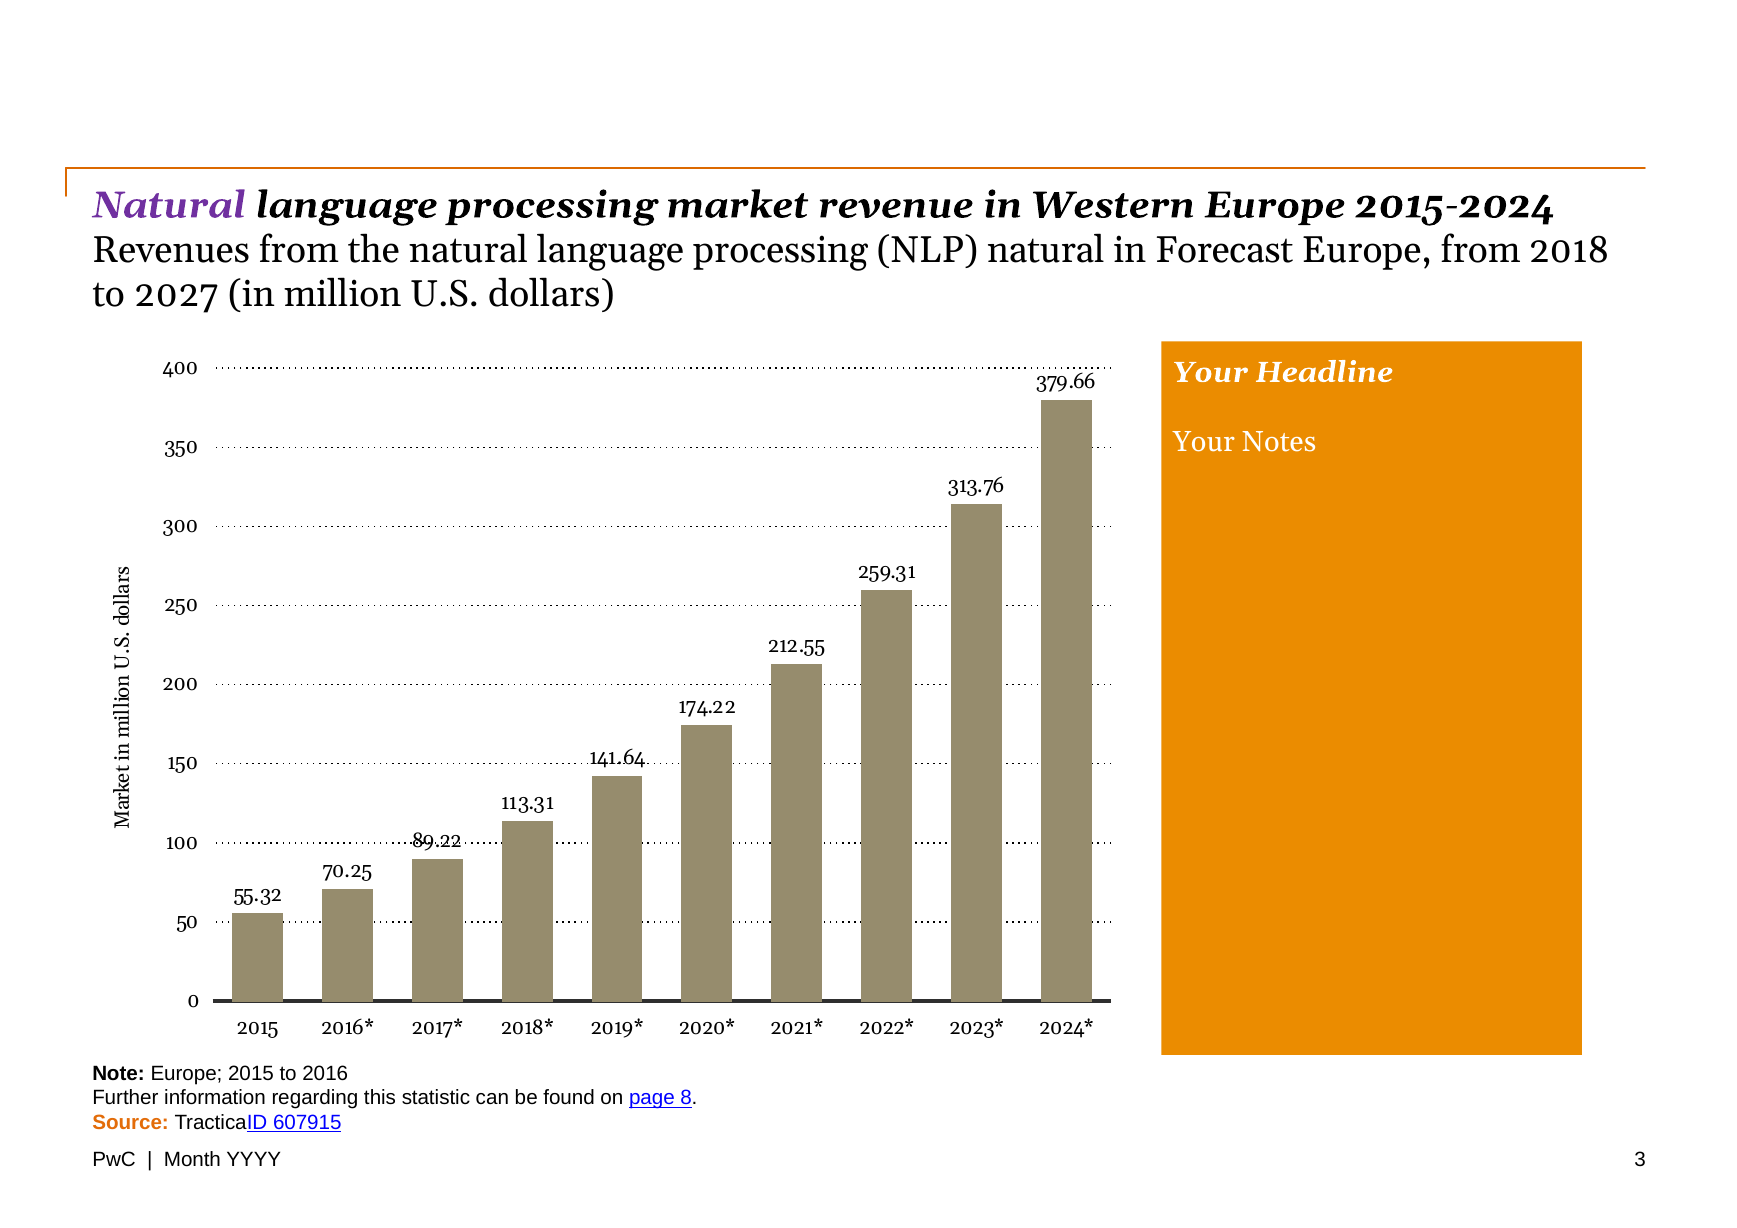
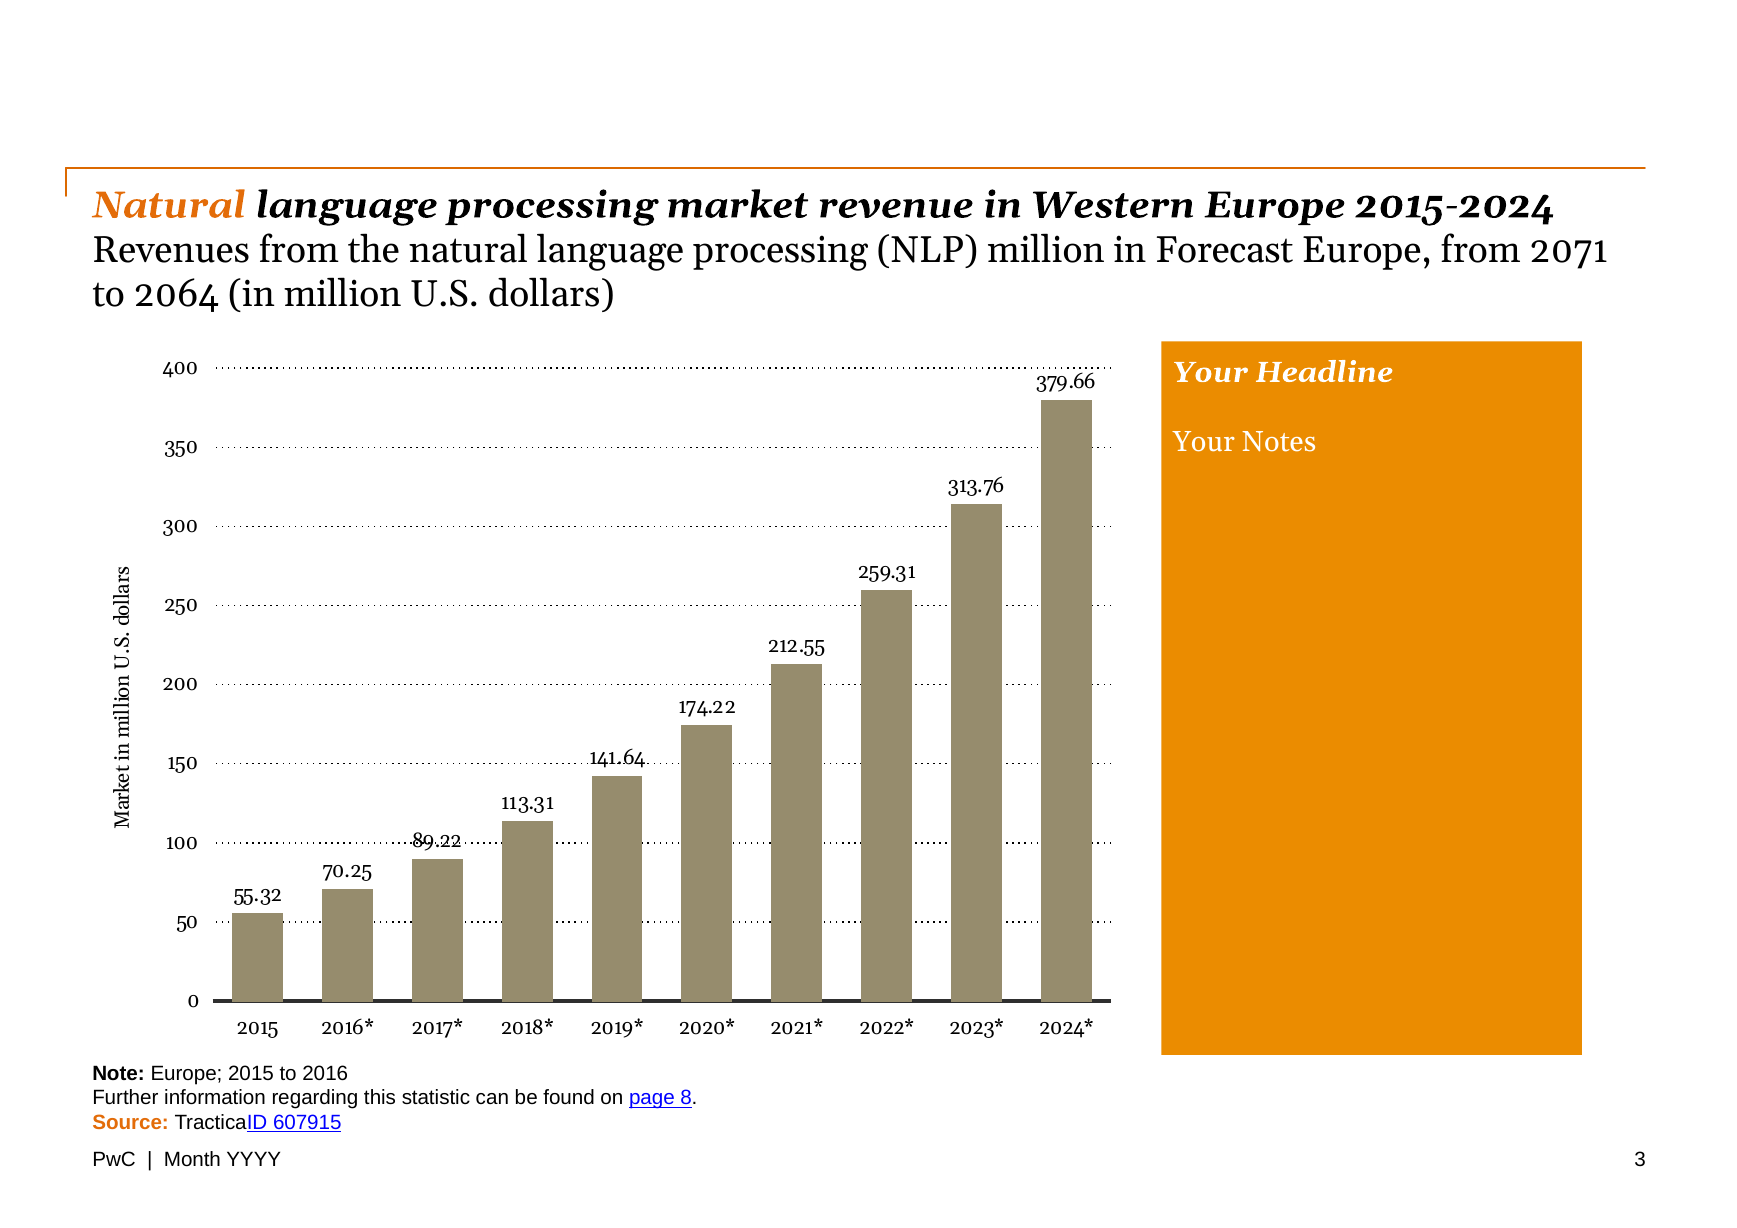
Natural at (169, 205) colour: purple -> orange
NLP natural: natural -> million
2018: 2018 -> 2071
2027: 2027 -> 2064
